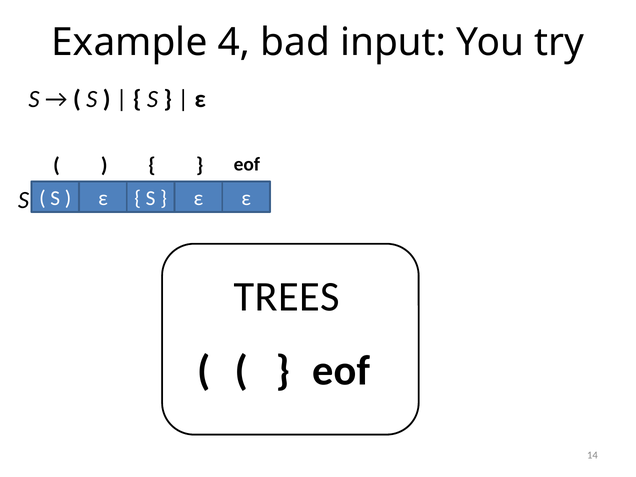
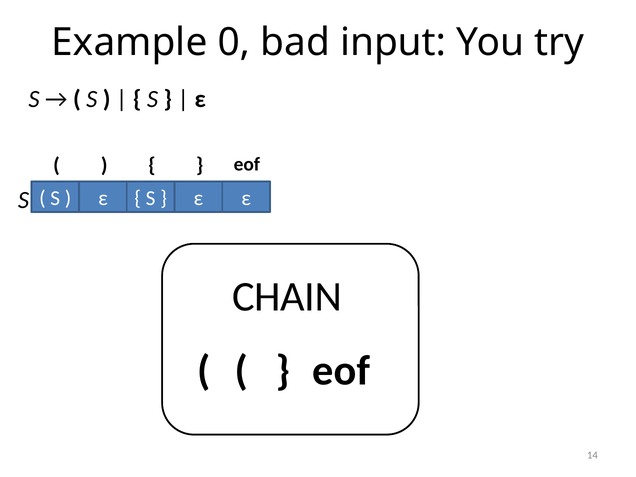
4: 4 -> 0
TREES: TREES -> CHAIN
